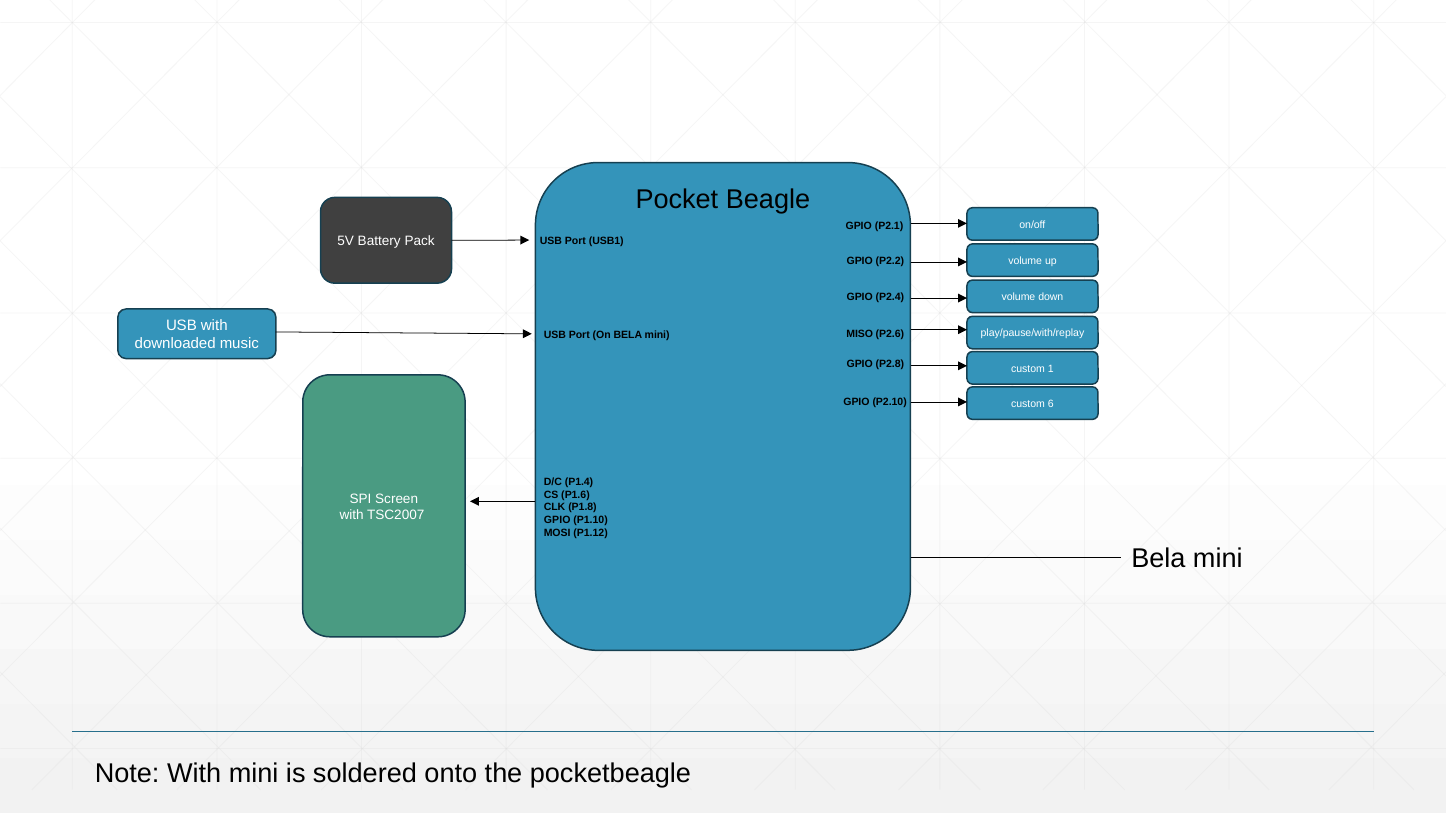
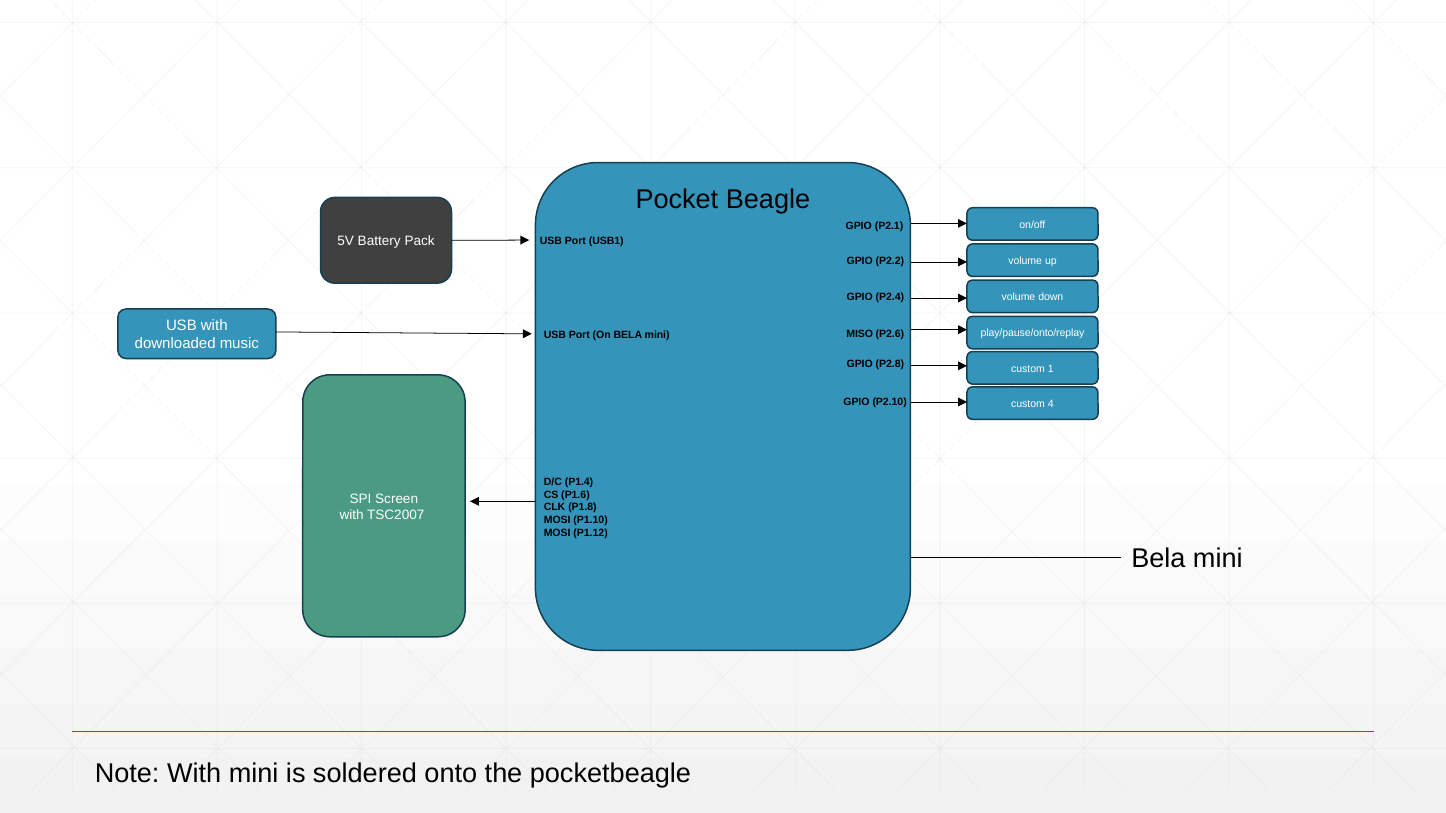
play/pause/with/replay: play/pause/with/replay -> play/pause/onto/replay
6: 6 -> 4
GPIO at (557, 520): GPIO -> MOSI
